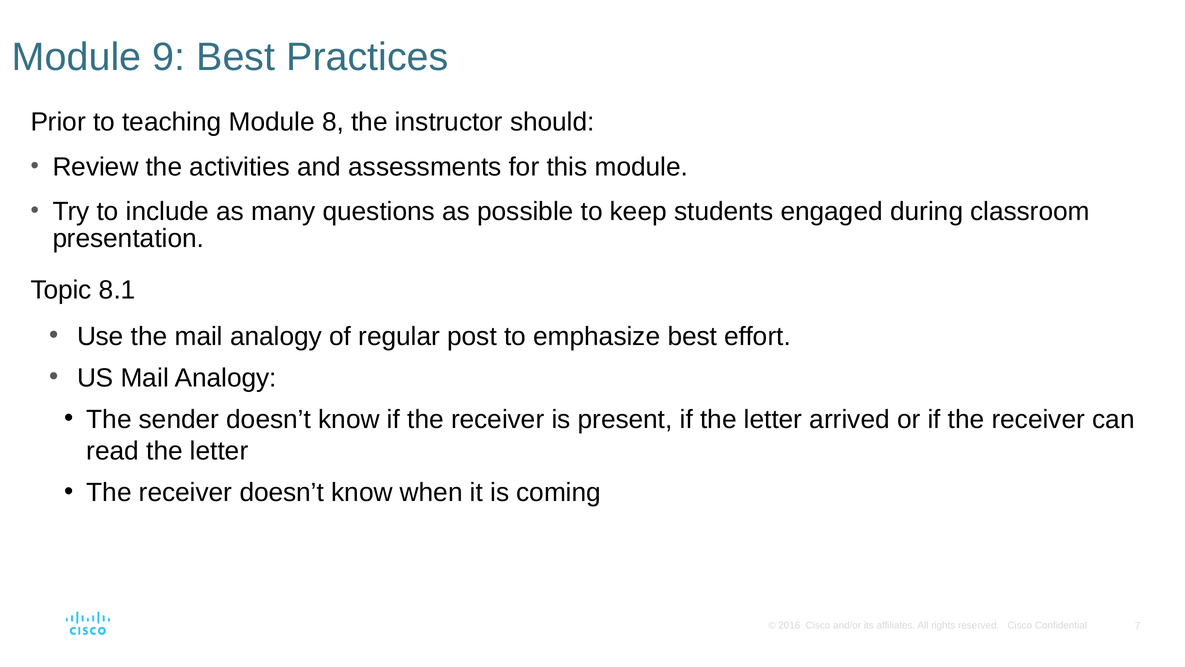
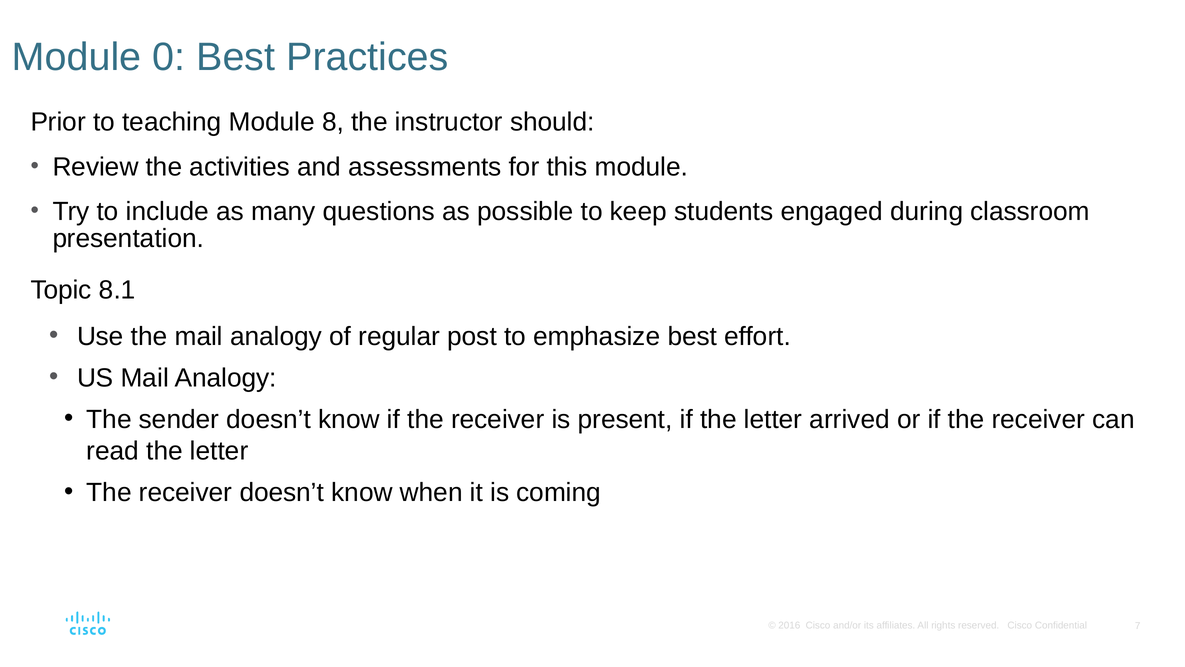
9: 9 -> 0
